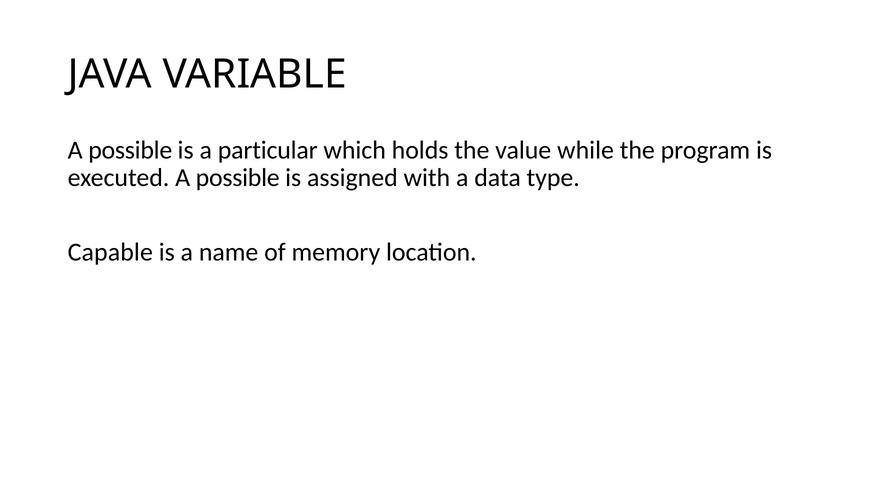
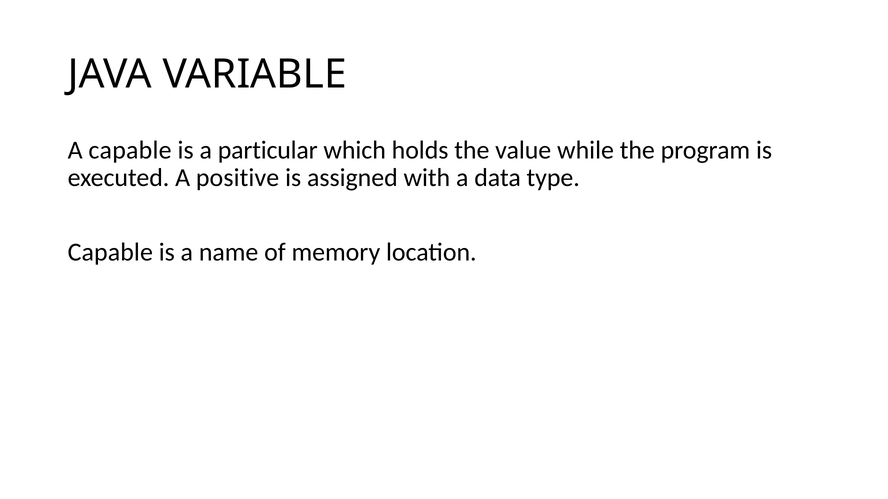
possible at (130, 150): possible -> capable
executed A possible: possible -> positive
